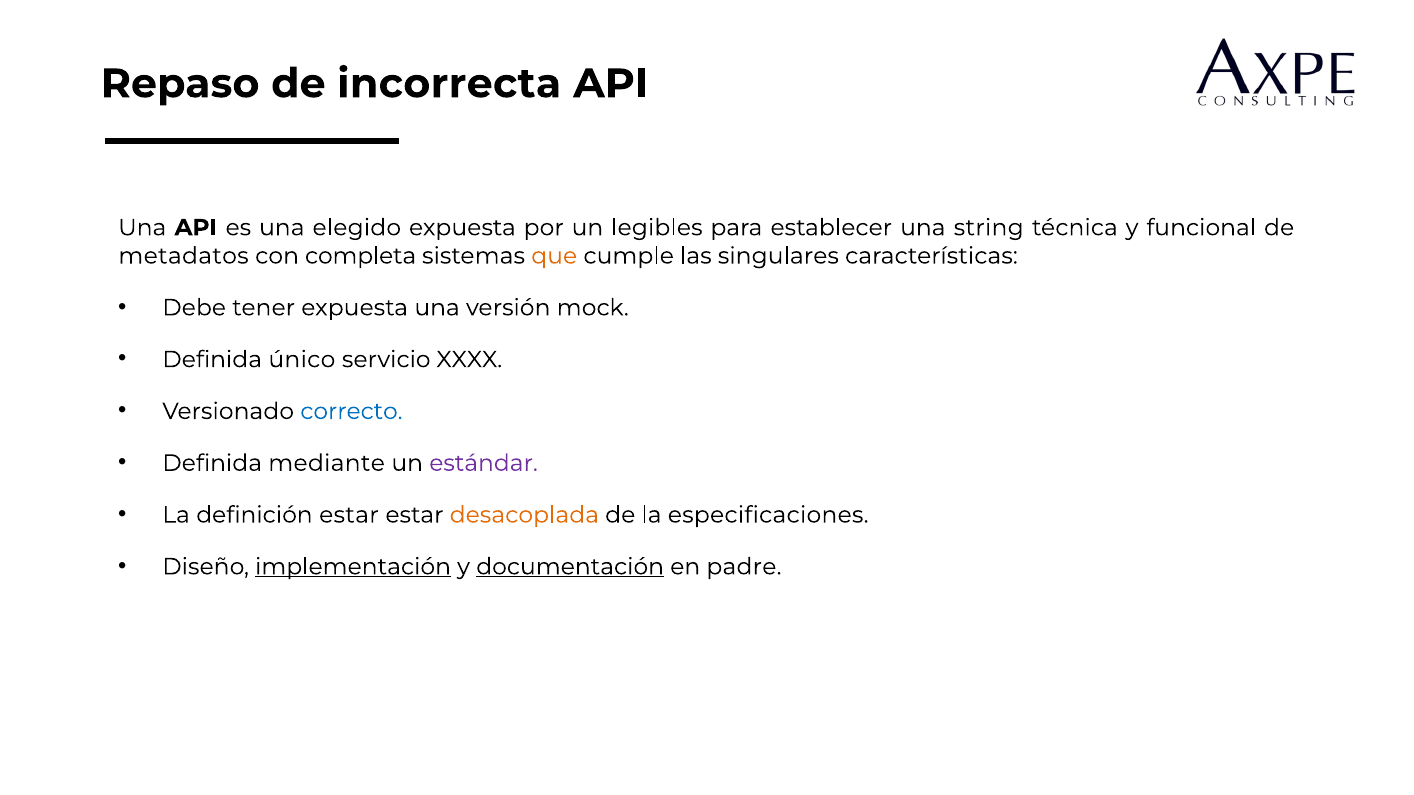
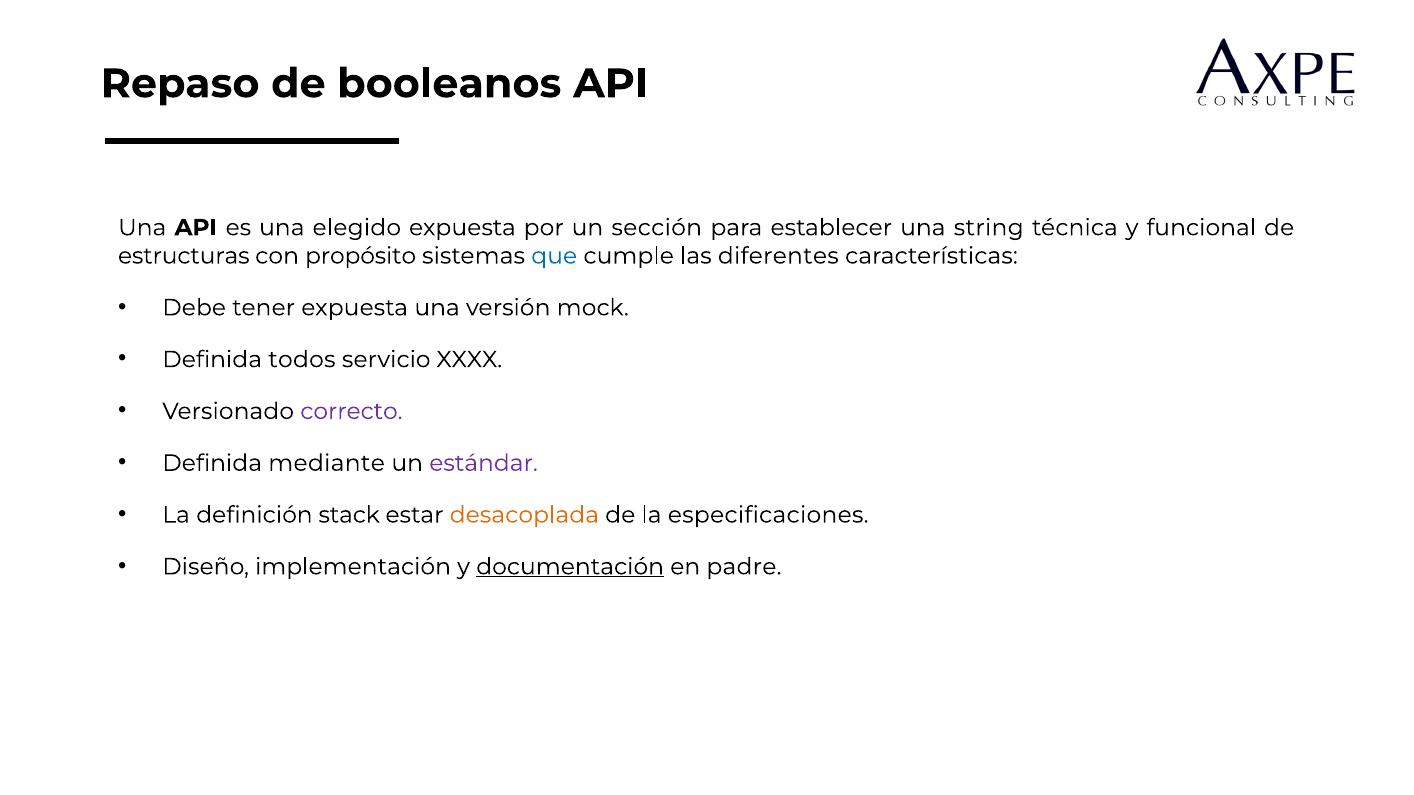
incorrecta: incorrecta -> booleanos
legibles: legibles -> sección
metadatos: metadatos -> estructuras
completa: completa -> propósito
que colour: orange -> blue
singulares: singulares -> diferentes
único: único -> todos
correcto colour: blue -> purple
definición estar: estar -> stack
implementación underline: present -> none
